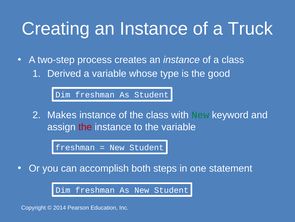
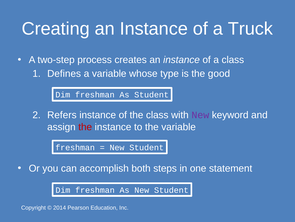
Derived: Derived -> Defines
Makes: Makes -> Refers
New at (200, 115) colour: green -> purple
